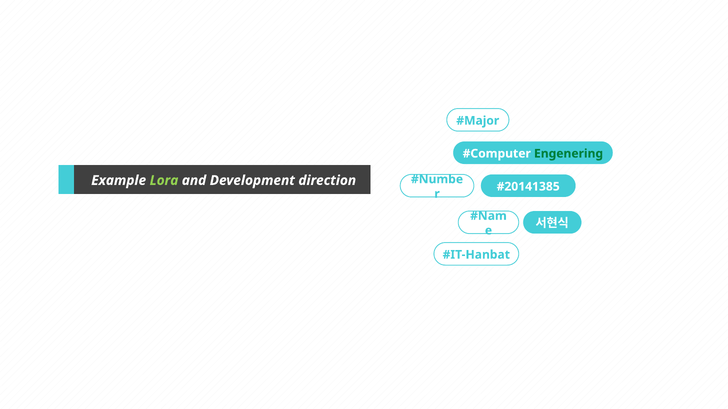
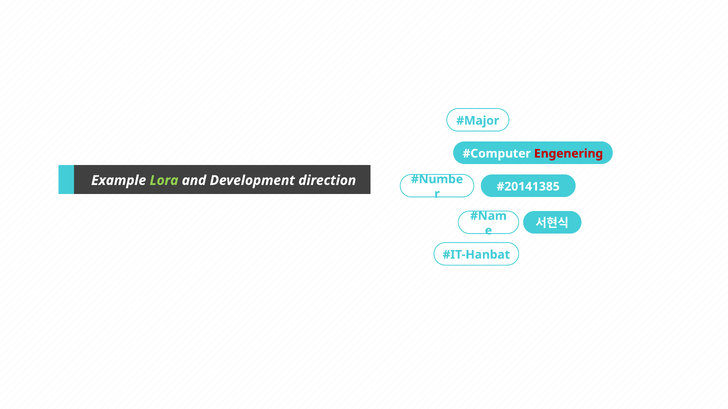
Engenering colour: green -> red
